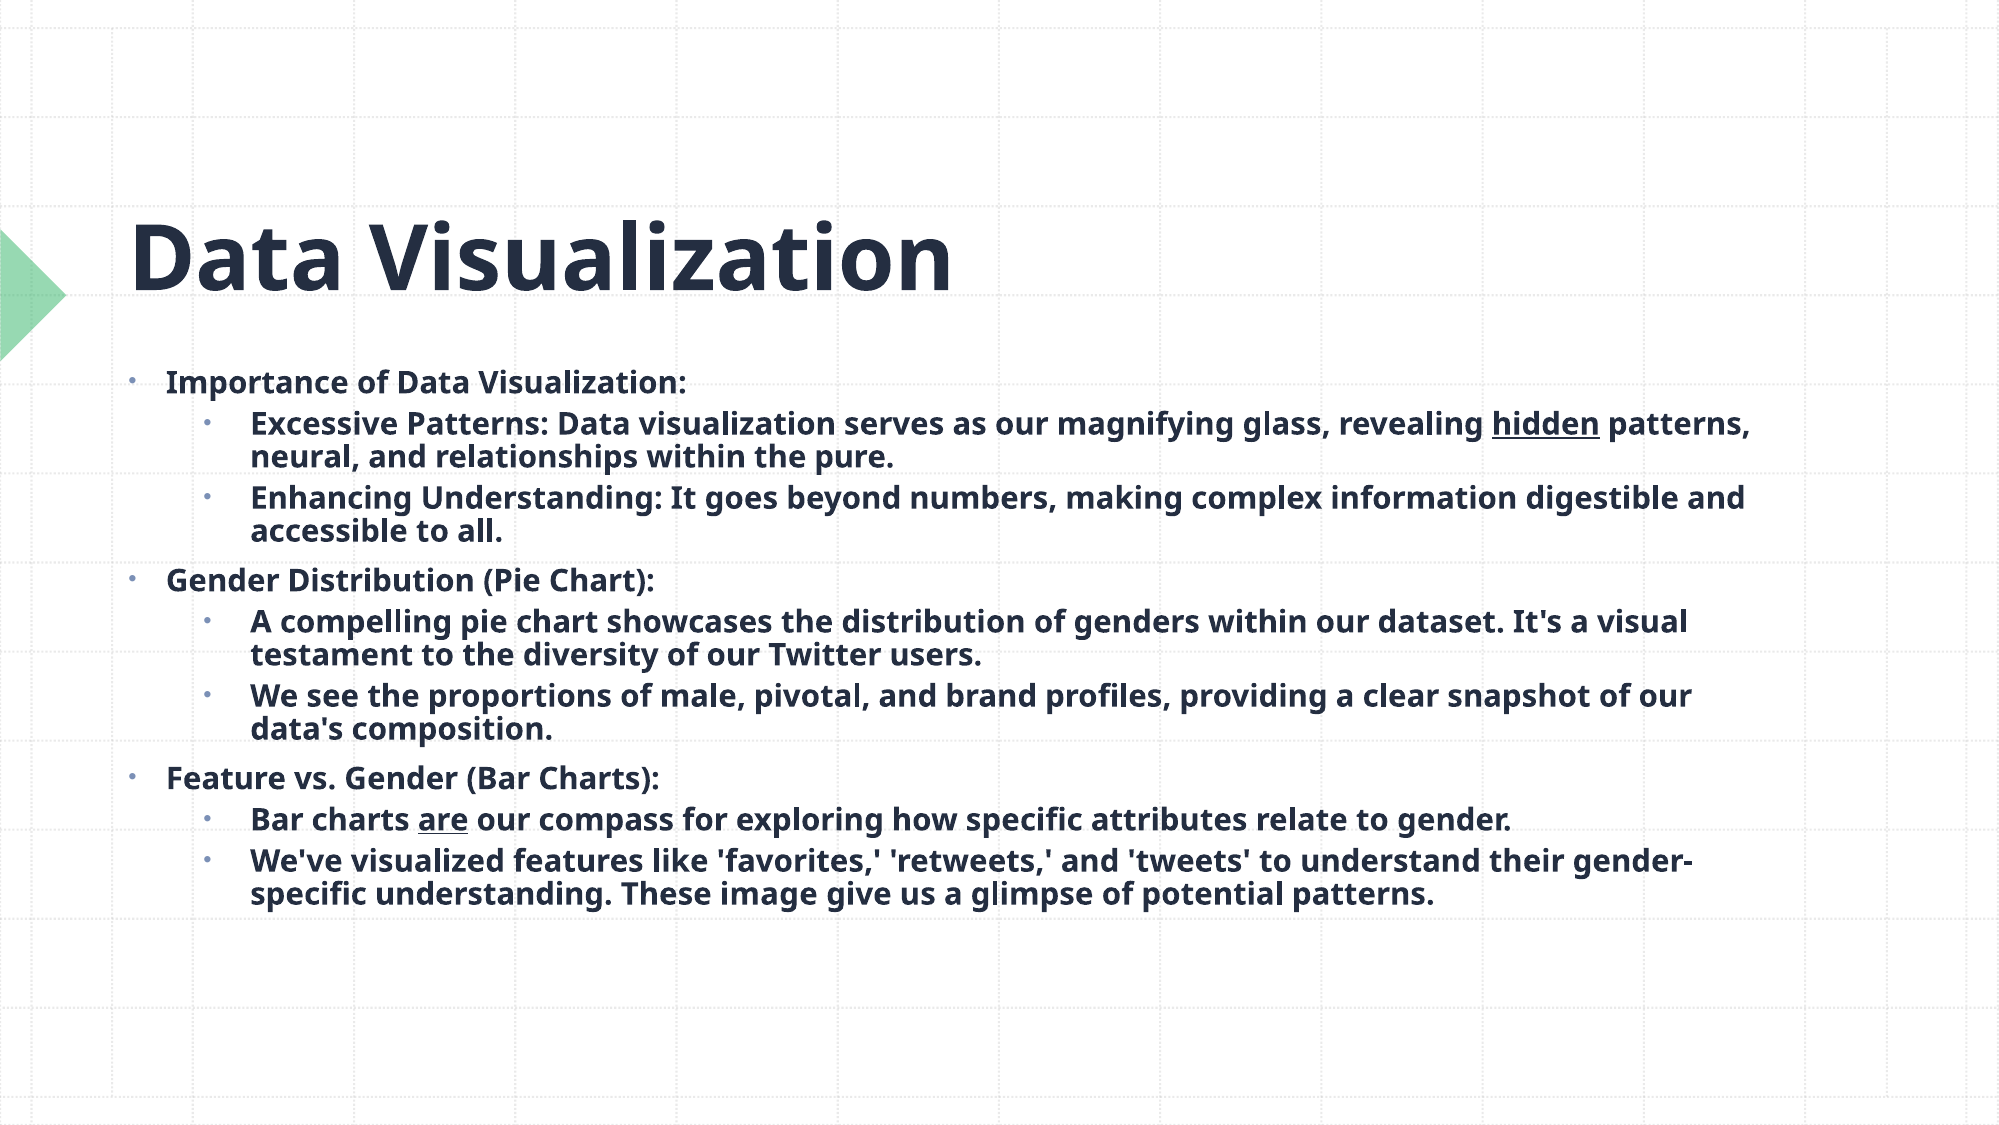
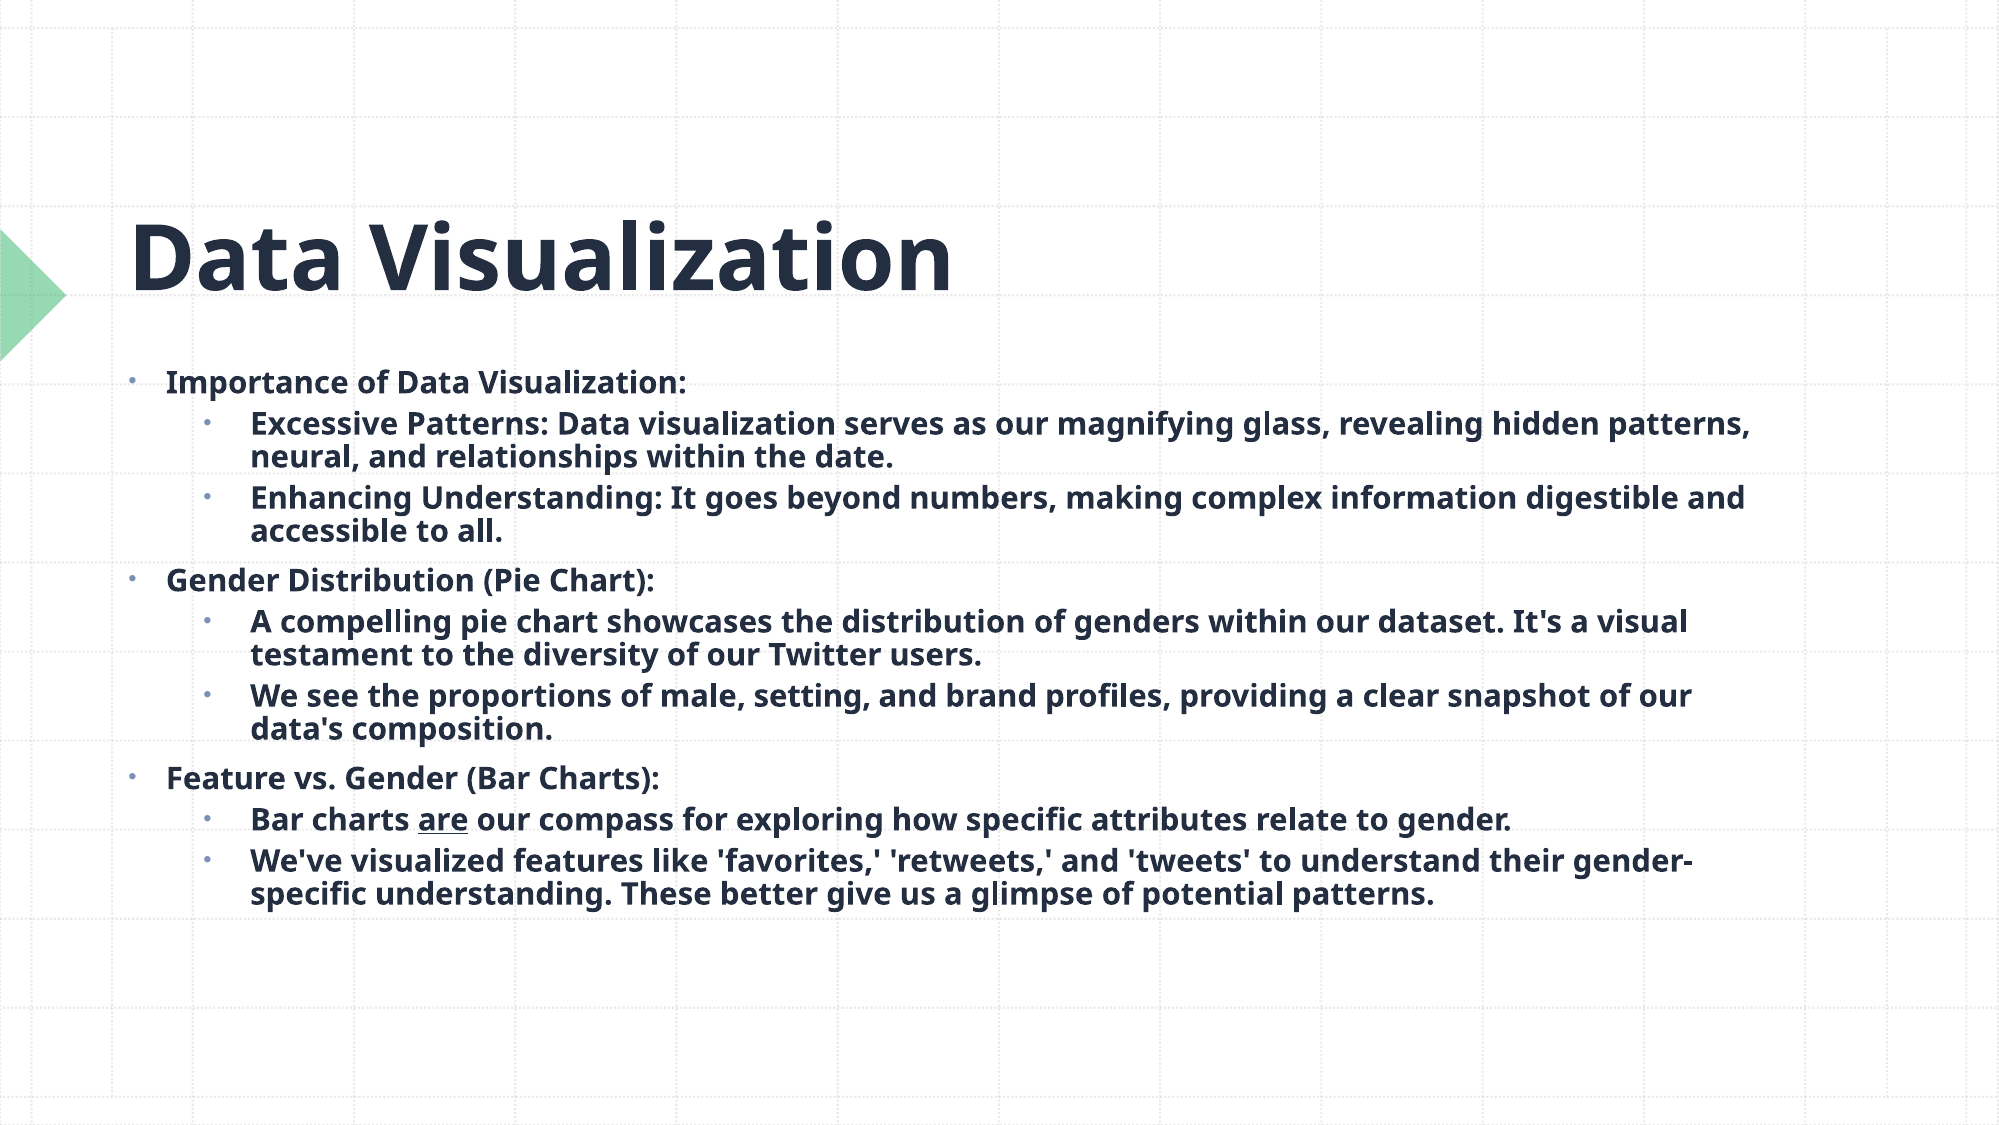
hidden underline: present -> none
pure: pure -> date
pivotal: pivotal -> setting
image: image -> better
